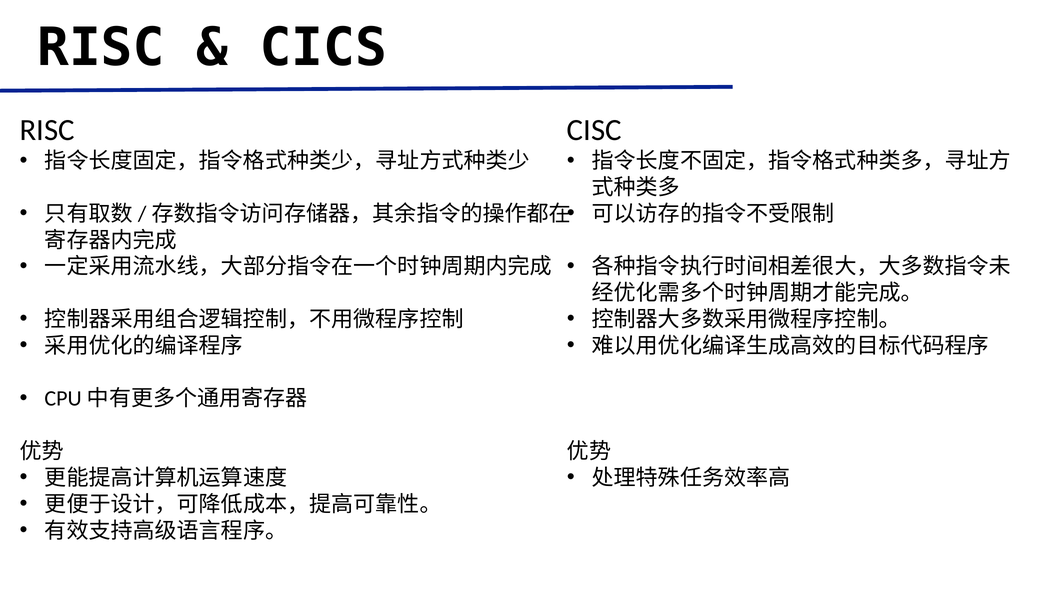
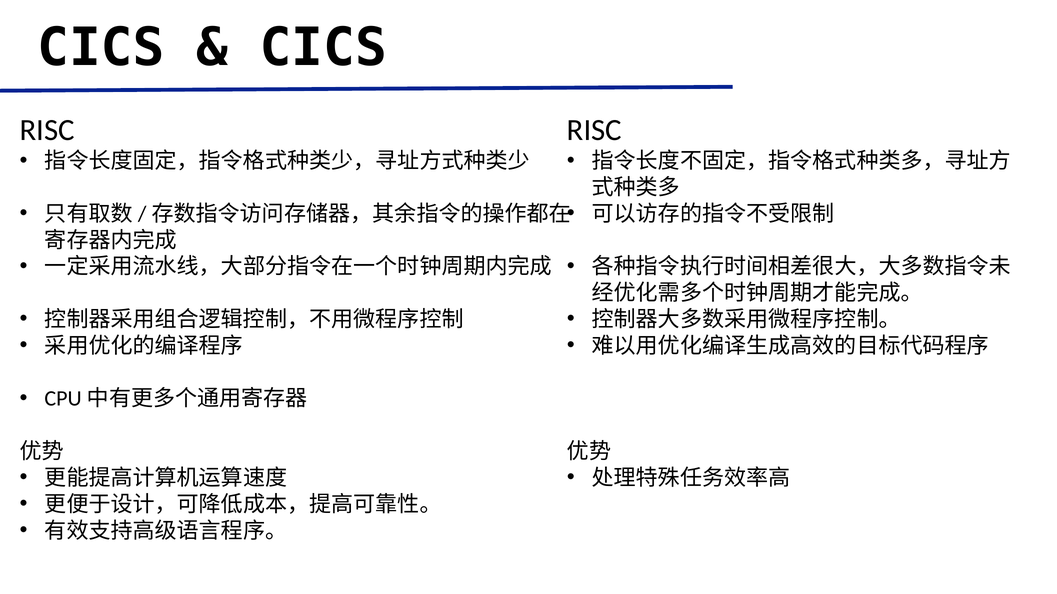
RISC at (101, 48): RISC -> CICS
CISC at (594, 130): CISC -> RISC
